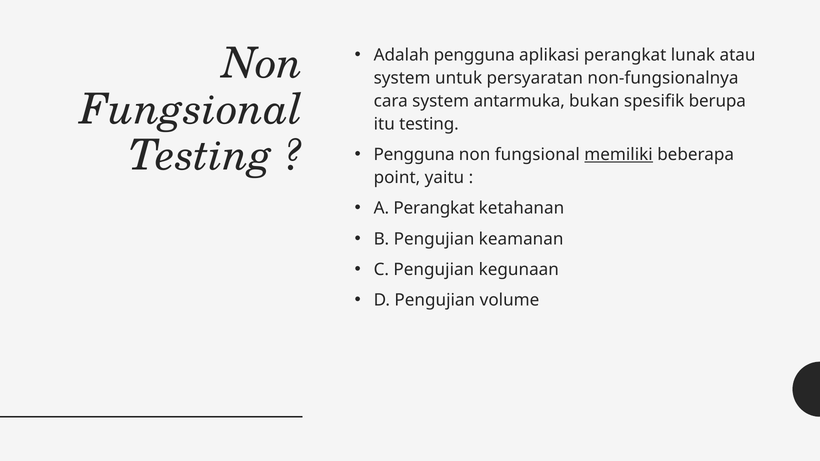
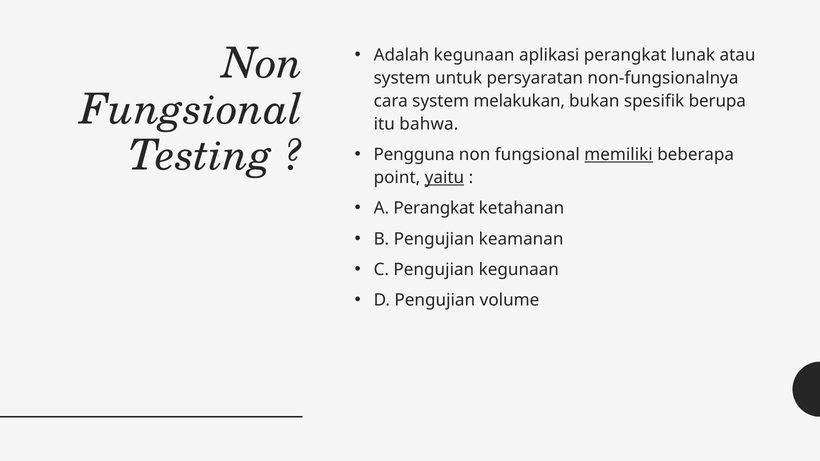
Adalah pengguna: pengguna -> kegunaan
antarmuka: antarmuka -> melakukan
itu testing: testing -> bahwa
yaitu underline: none -> present
